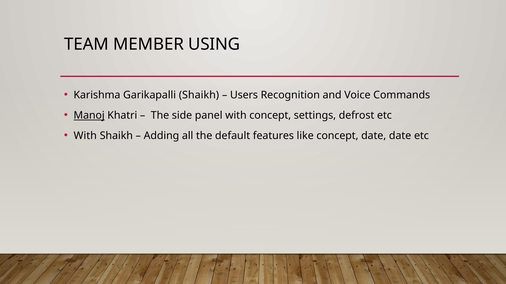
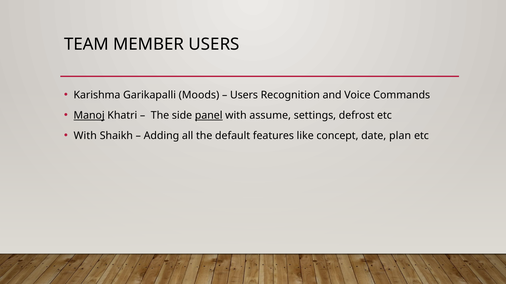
MEMBER USING: USING -> USERS
Garikapalli Shaikh: Shaikh -> Moods
panel underline: none -> present
with concept: concept -> assume
date date: date -> plan
